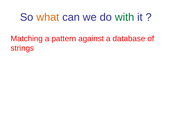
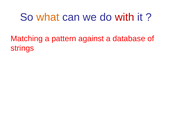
with colour: green -> red
